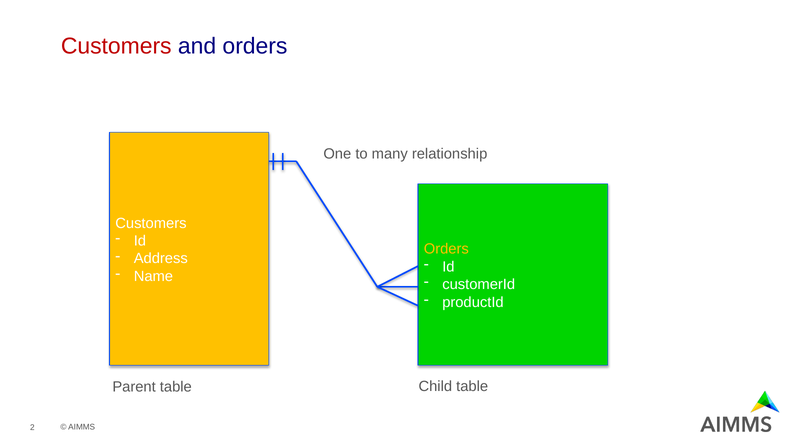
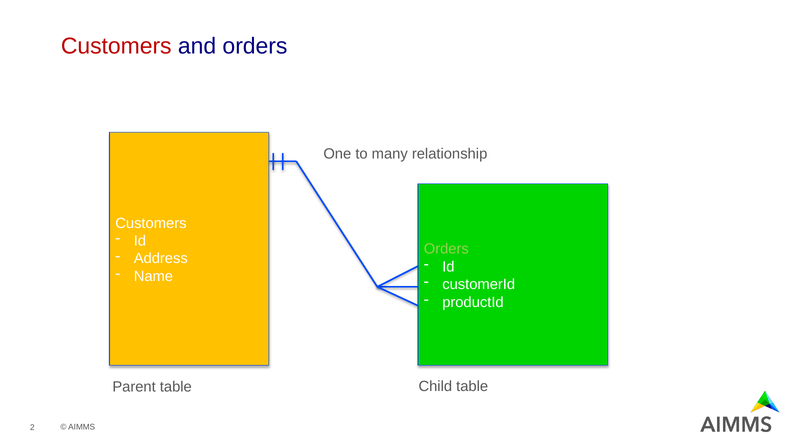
Orders at (446, 249) colour: yellow -> light green
